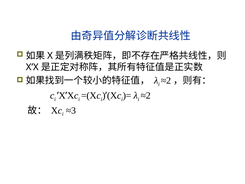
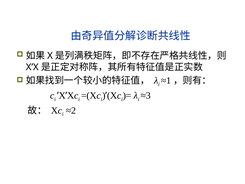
≈2 at (166, 80): ≈2 -> ≈1
≈2 at (146, 95): ≈2 -> ≈3
≈3: ≈3 -> ≈2
